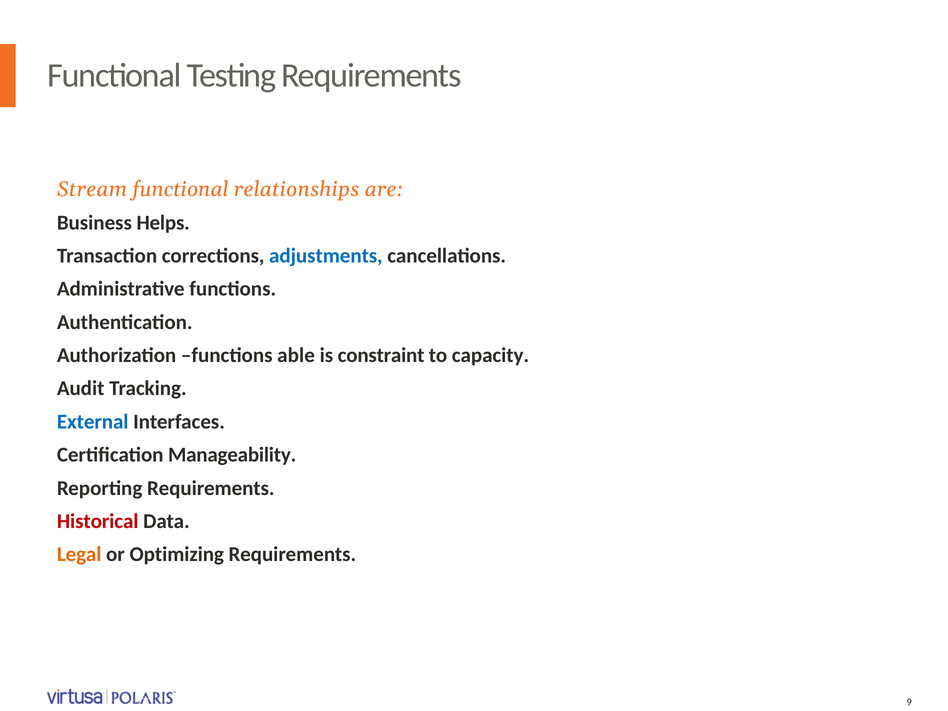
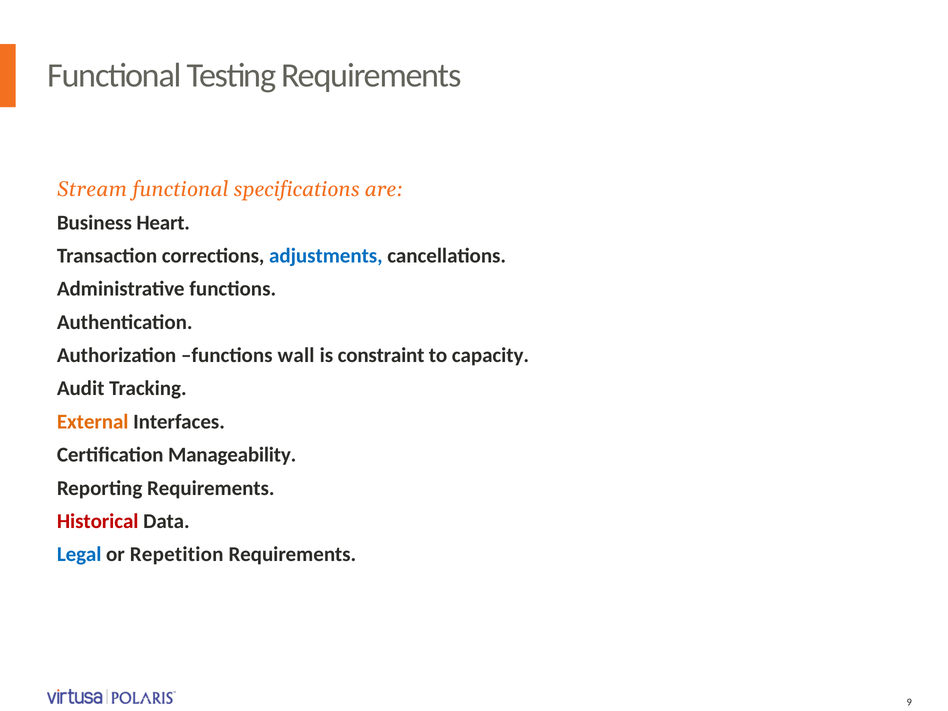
relationships: relationships -> specifications
Helps: Helps -> Heart
able: able -> wall
External colour: blue -> orange
Legal colour: orange -> blue
Optimizing: Optimizing -> Repetition
